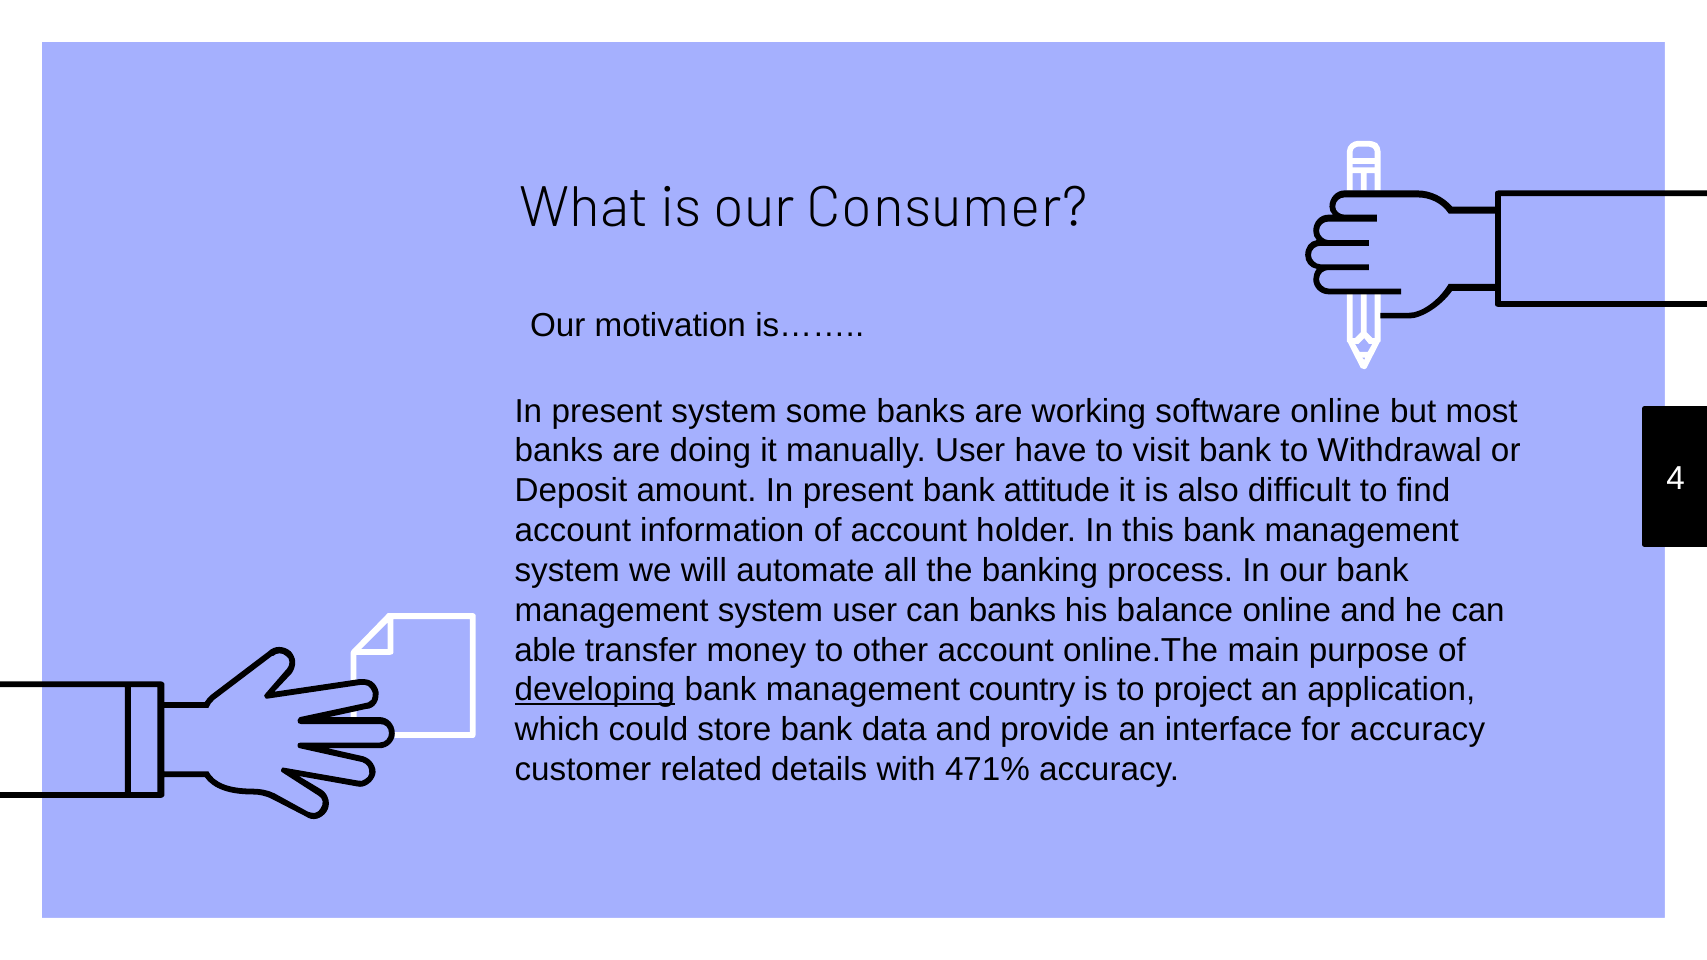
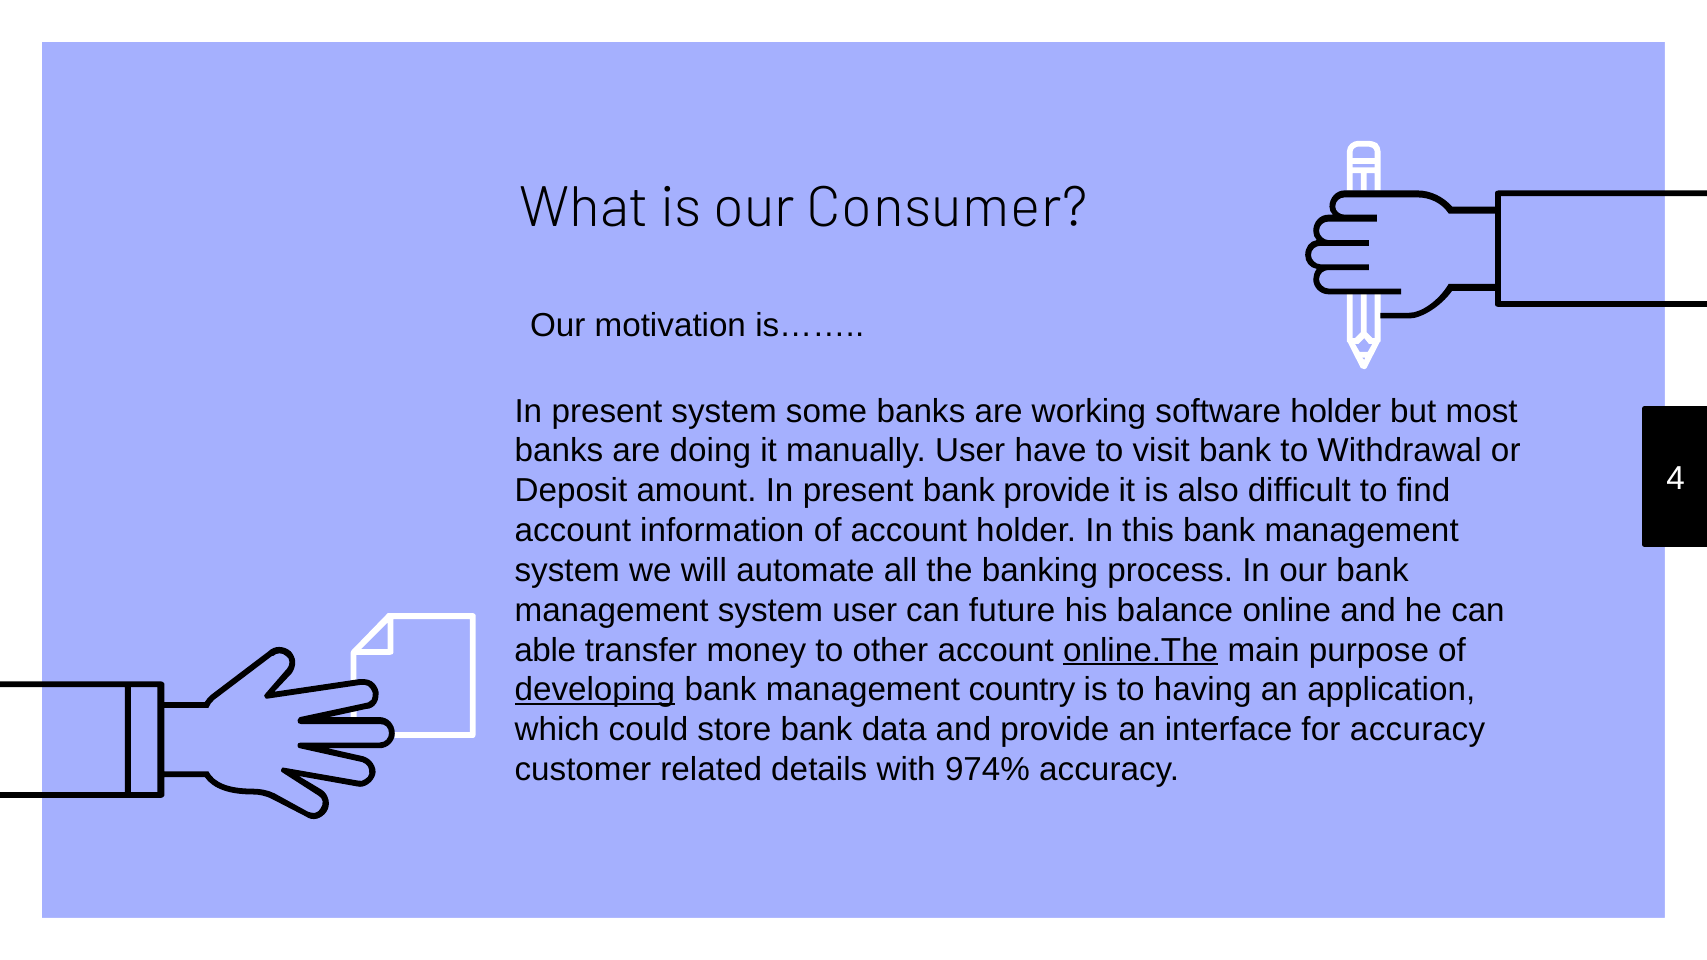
software online: online -> holder
bank attitude: attitude -> provide
can banks: banks -> future
online.The underline: none -> present
project: project -> having
471%: 471% -> 974%
